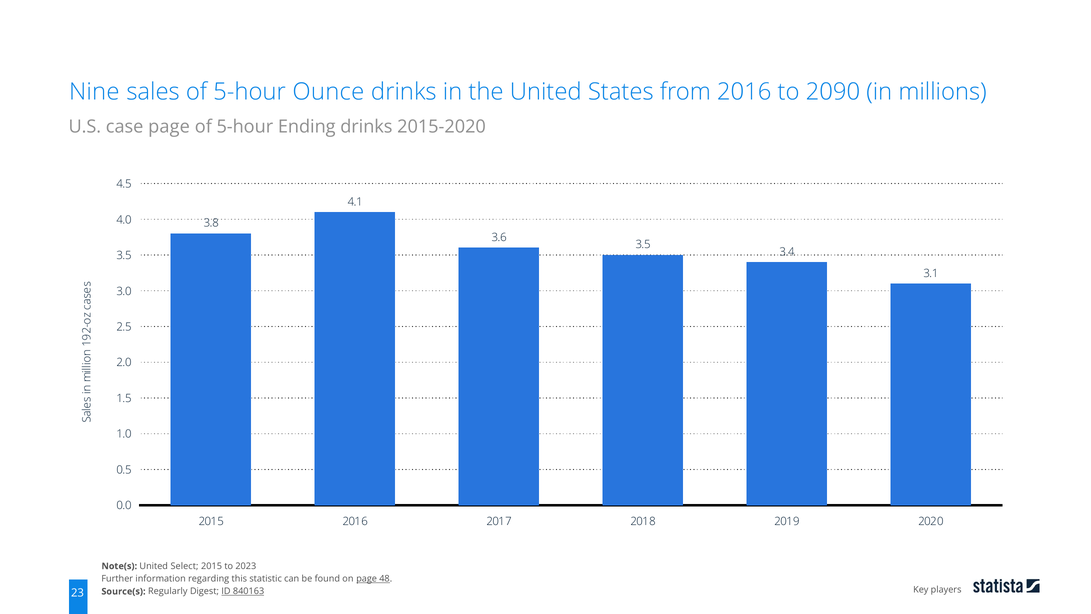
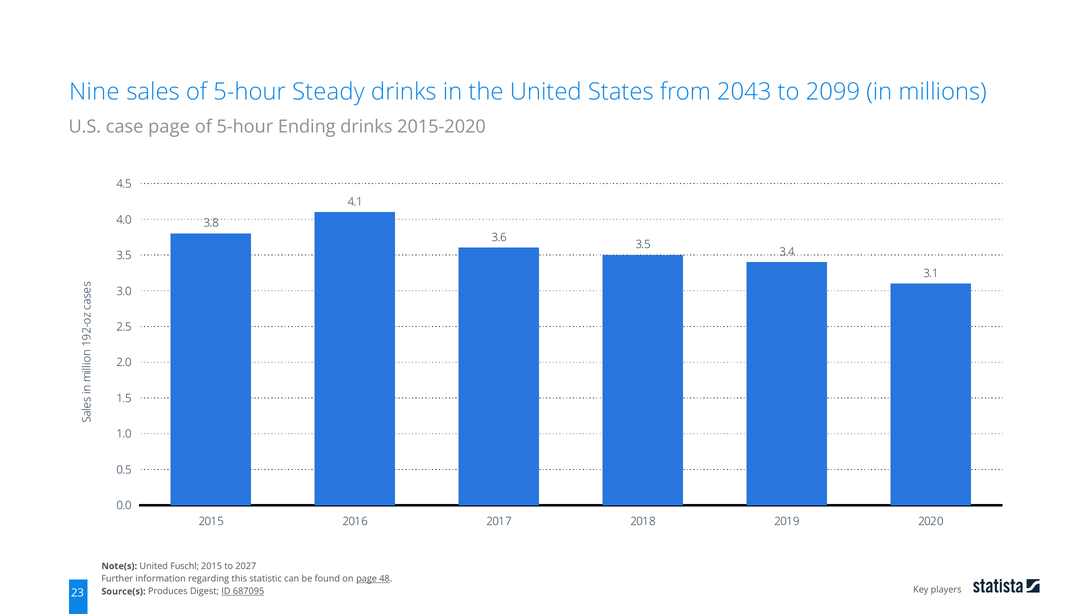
Ounce: Ounce -> Steady
from 2016: 2016 -> 2043
2090: 2090 -> 2099
Select: Select -> Fuschl
2023: 2023 -> 2027
Regularly: Regularly -> Produces
840163: 840163 -> 687095
